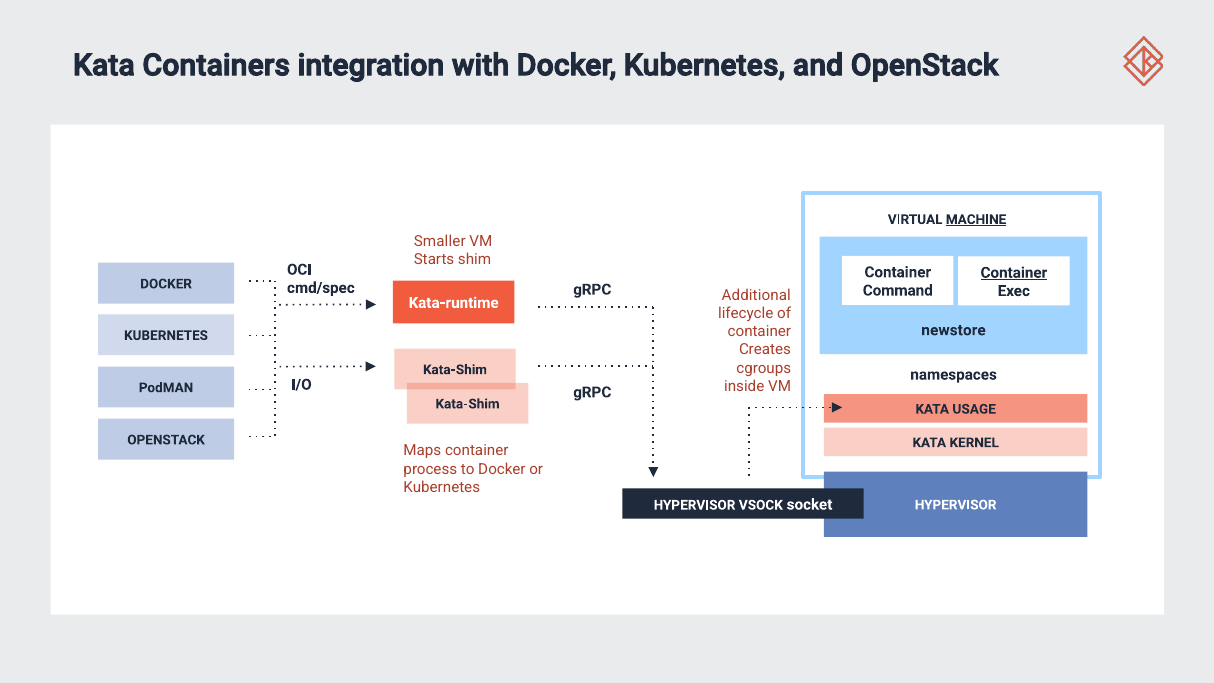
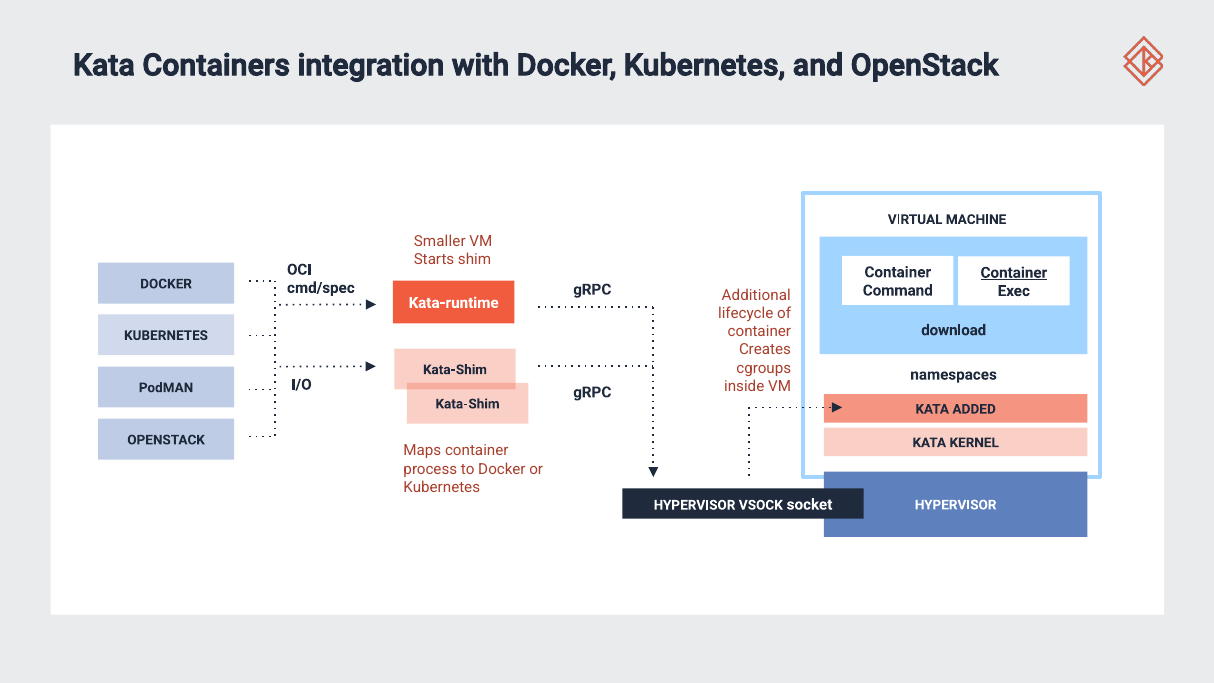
MACHINE underline: present -> none
newstore: newstore -> download
USAGE: USAGE -> ADDED
